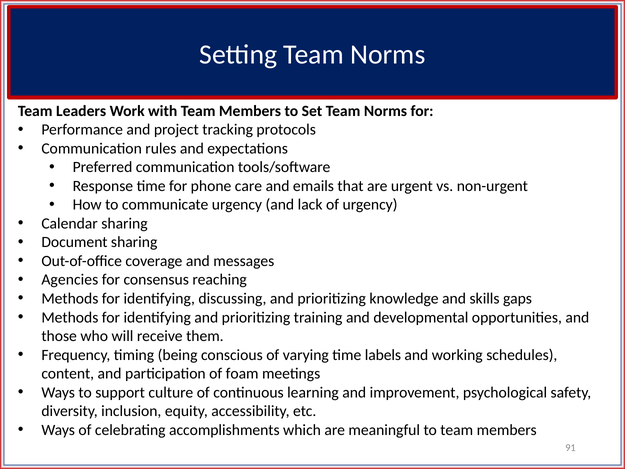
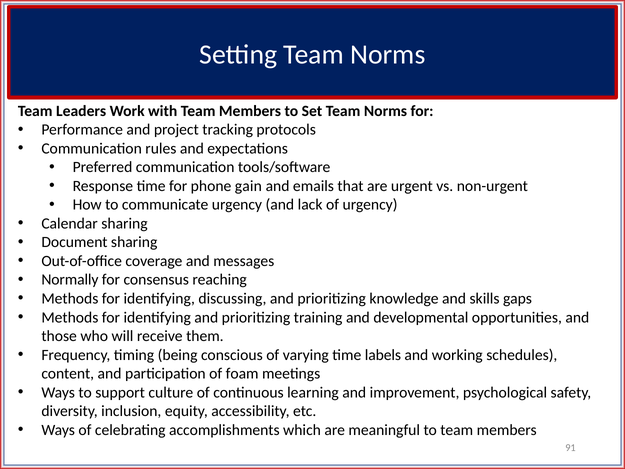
care: care -> gain
Agencies: Agencies -> Normally
